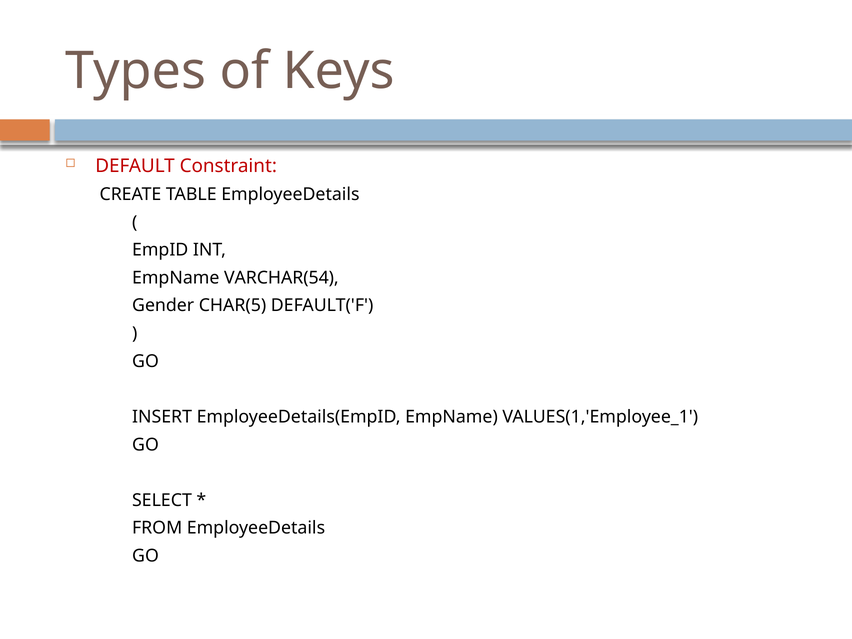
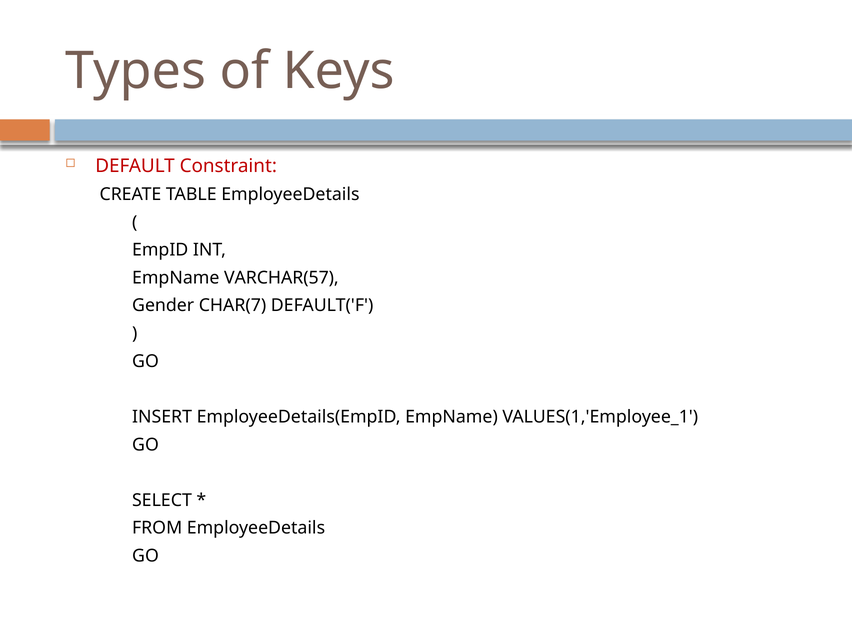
VARCHAR(54: VARCHAR(54 -> VARCHAR(57
CHAR(5: CHAR(5 -> CHAR(7
